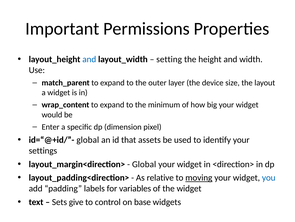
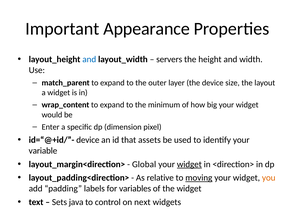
Permissions: Permissions -> Appearance
setting: setting -> servers
id=“@+id/”- global: global -> device
settings: settings -> variable
widget at (189, 164) underline: none -> present
you colour: blue -> orange
give: give -> java
base: base -> next
